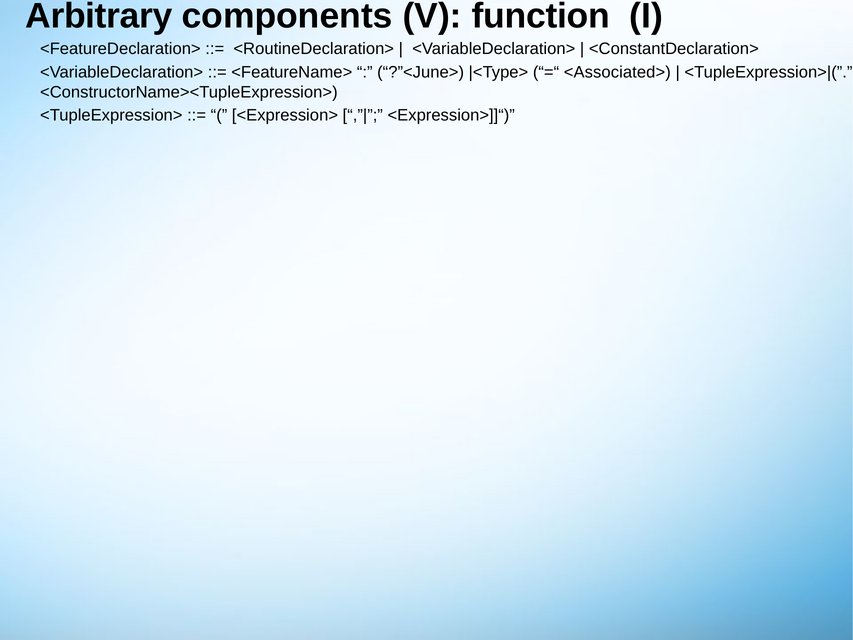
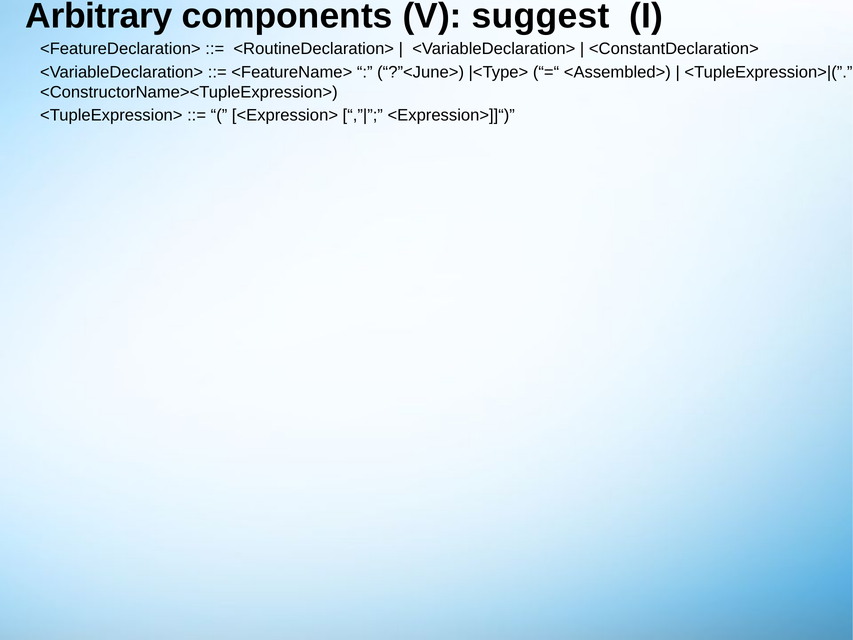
function: function -> suggest
<Associated>: <Associated> -> <Assembled>
